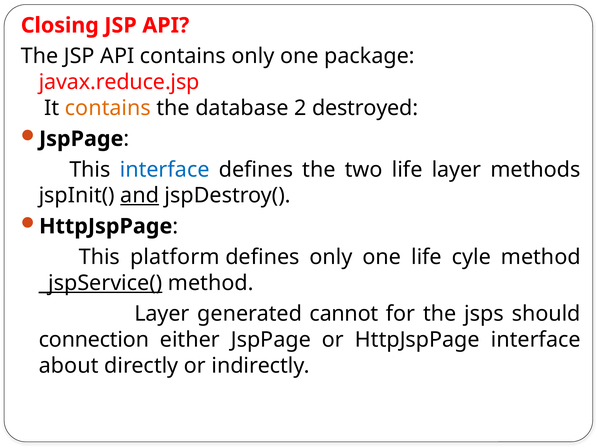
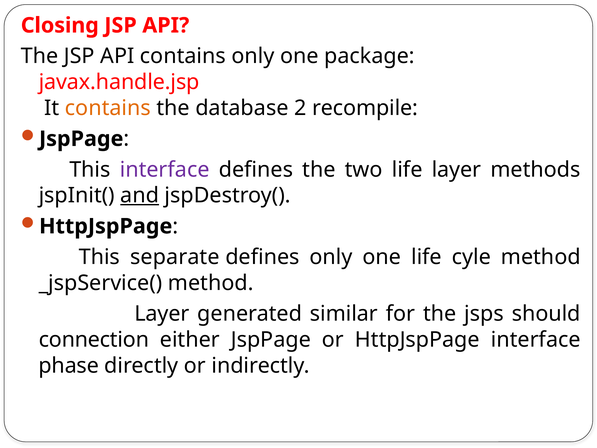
javax.reduce.jsp: javax.reduce.jsp -> javax.handle.jsp
destroyed: destroyed -> recompile
interface at (165, 169) colour: blue -> purple
platform: platform -> separate
_jspService( underline: present -> none
cannot: cannot -> similar
about: about -> phase
